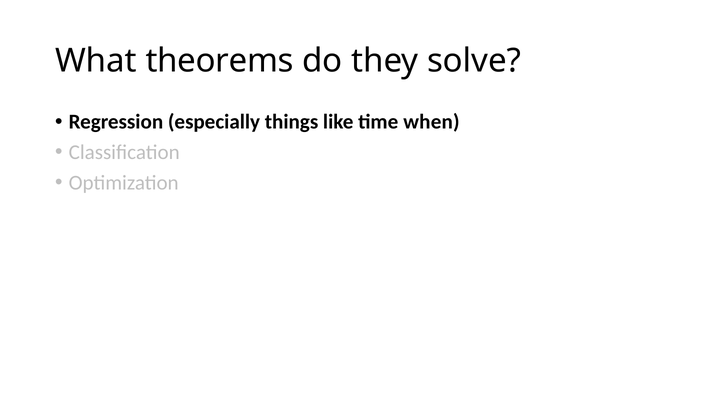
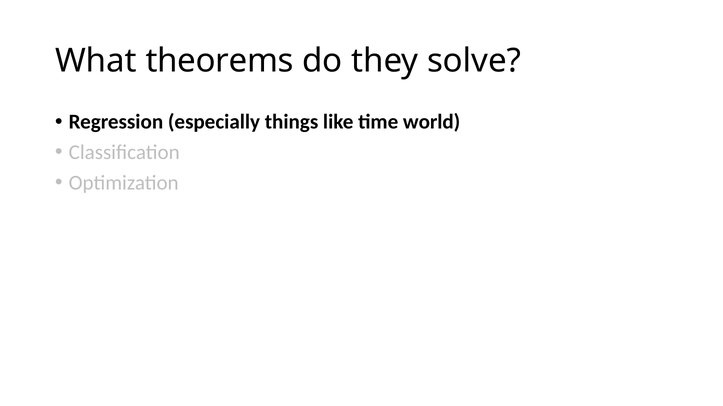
when: when -> world
